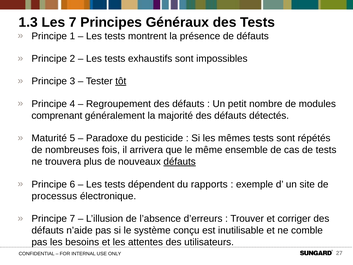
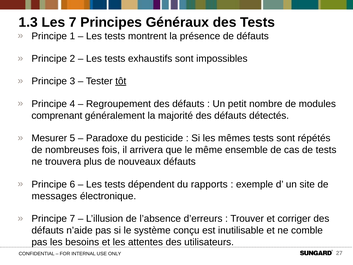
Maturité: Maturité -> Mesurer
défauts at (180, 162) underline: present -> none
processus: processus -> messages
